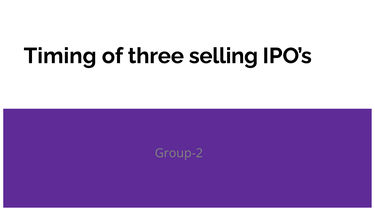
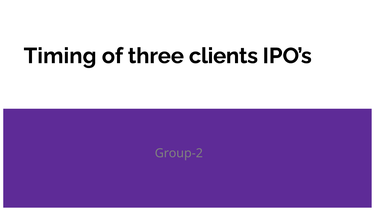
selling: selling -> clients
